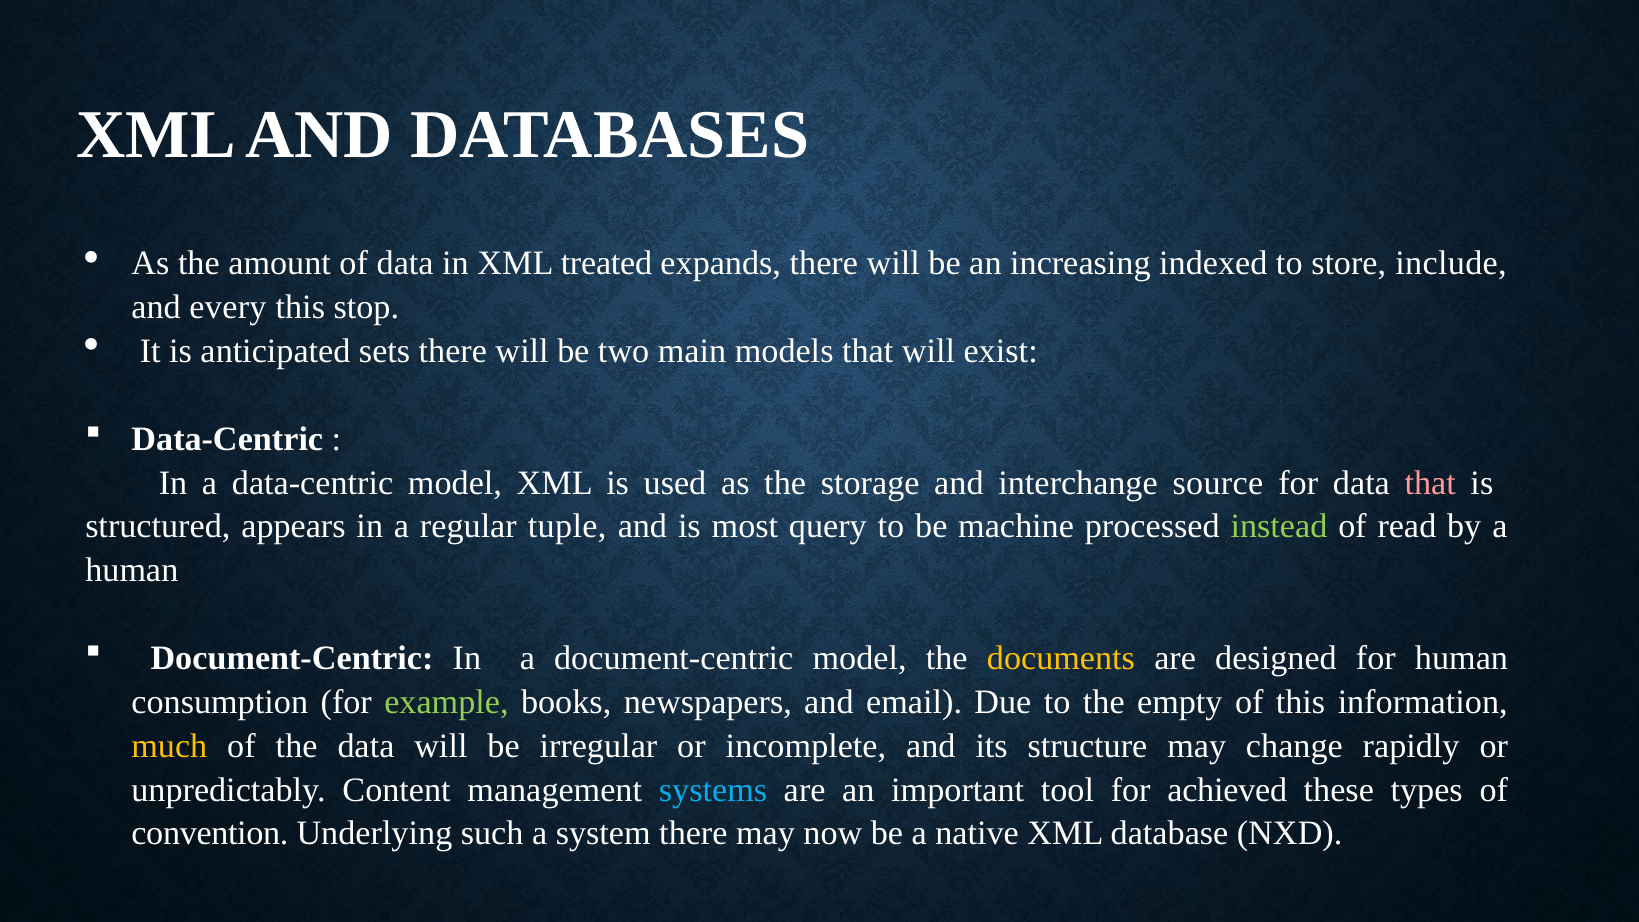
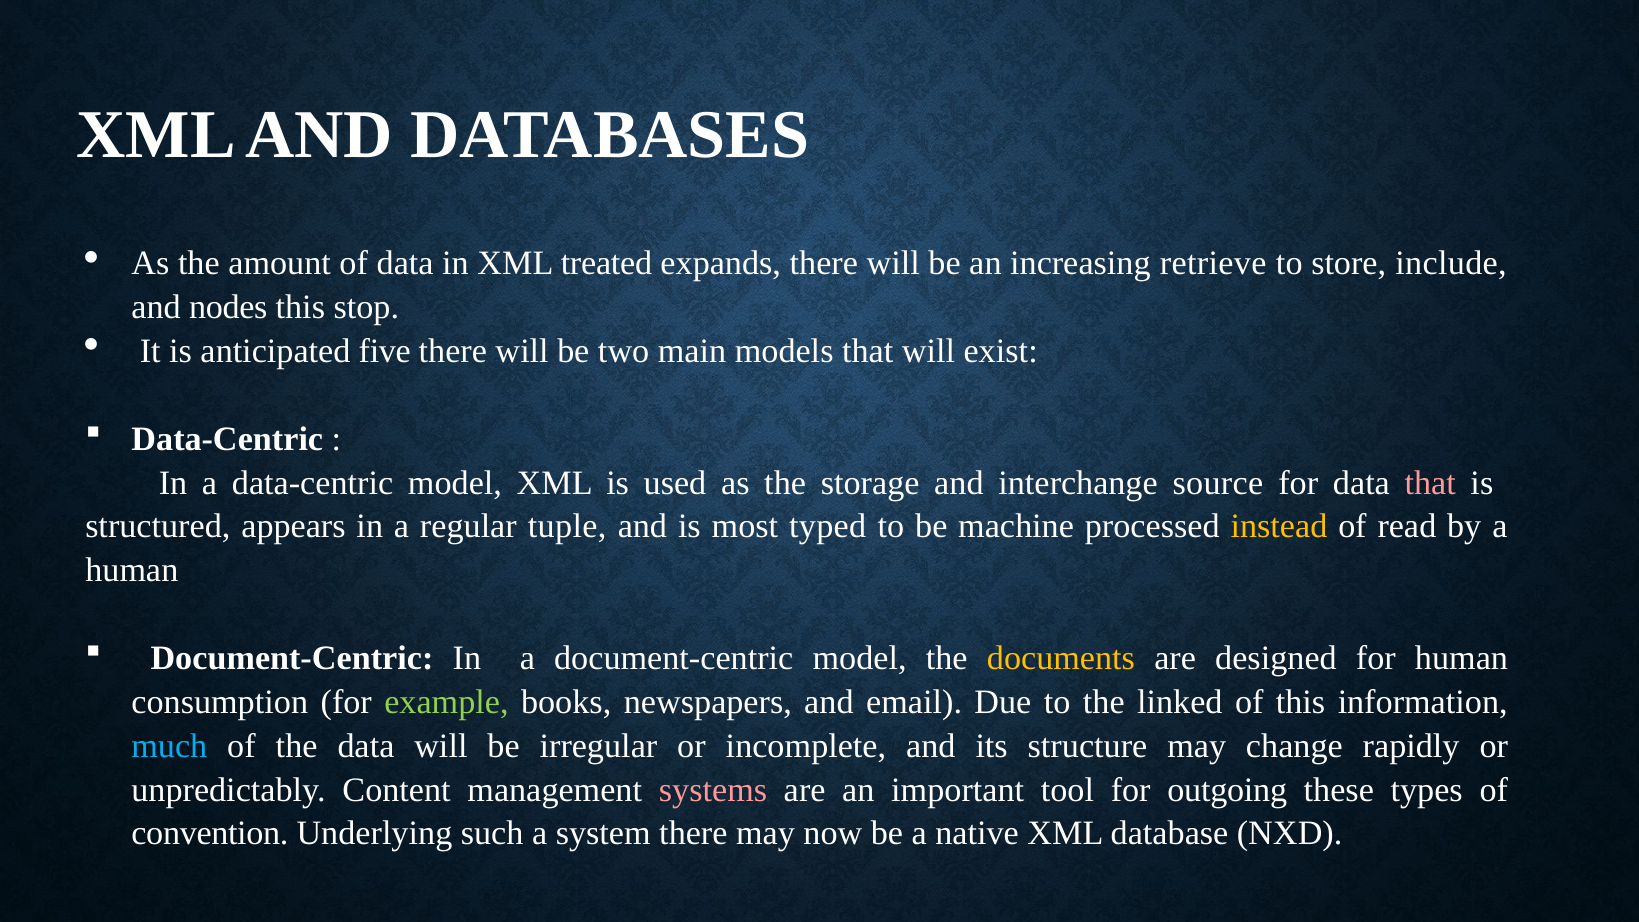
indexed: indexed -> retrieve
every: every -> nodes
sets: sets -> five
query: query -> typed
instead colour: light green -> yellow
empty: empty -> linked
much colour: yellow -> light blue
systems colour: light blue -> pink
achieved: achieved -> outgoing
